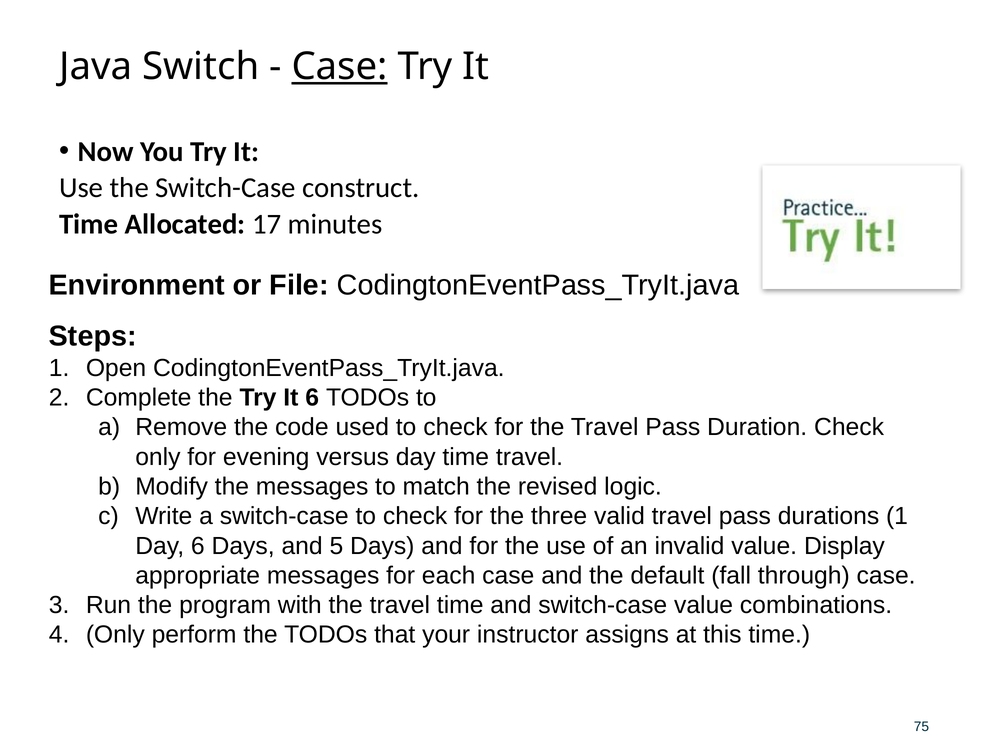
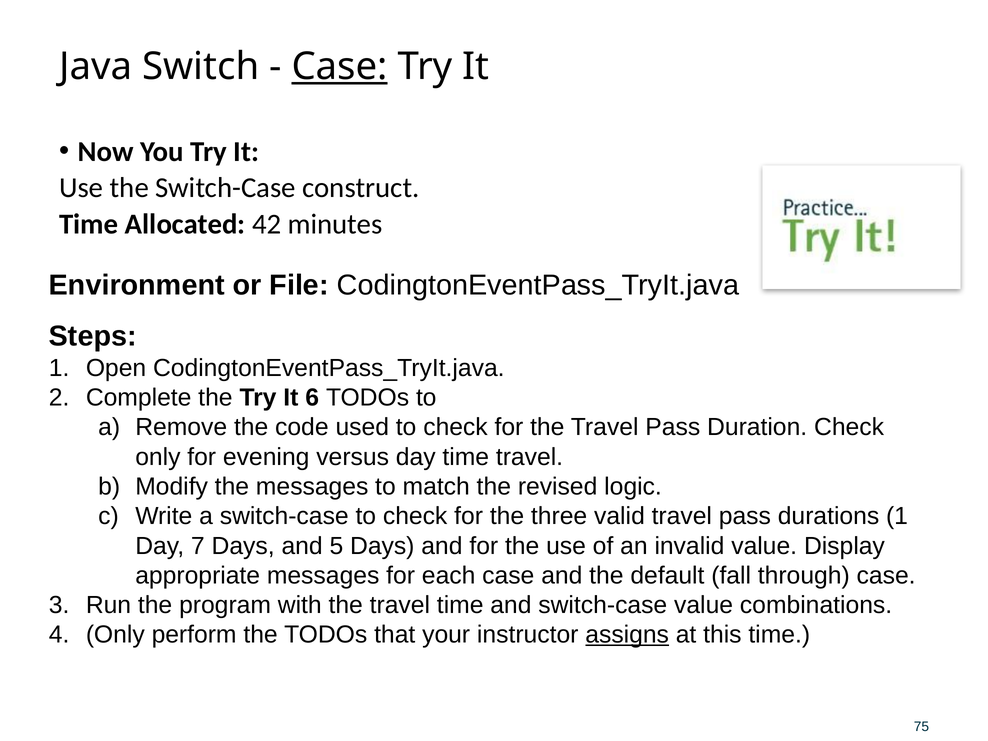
17: 17 -> 42
Day 6: 6 -> 7
assigns underline: none -> present
